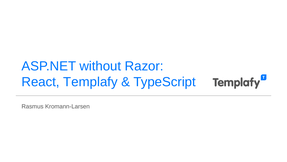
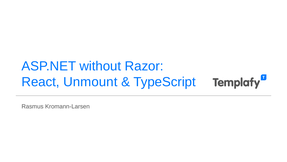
Templafy: Templafy -> Unmount
